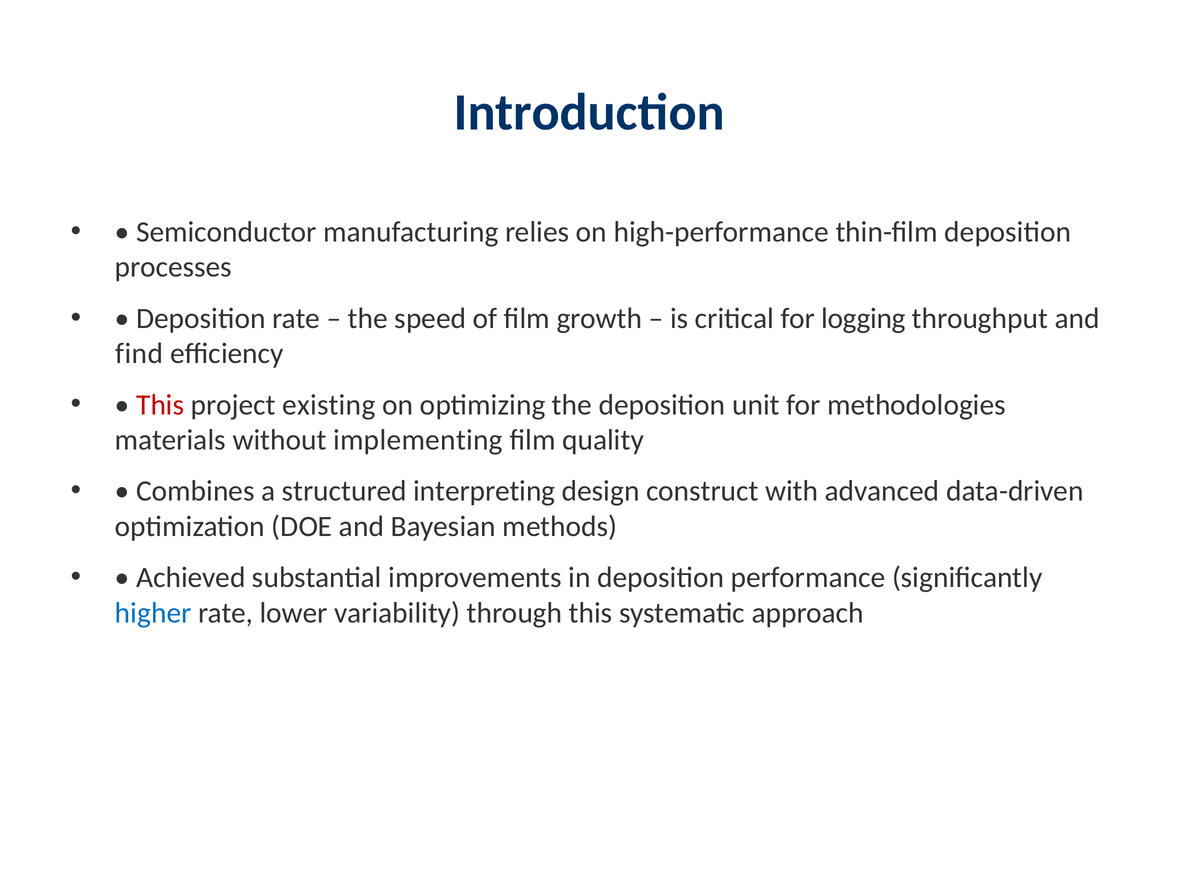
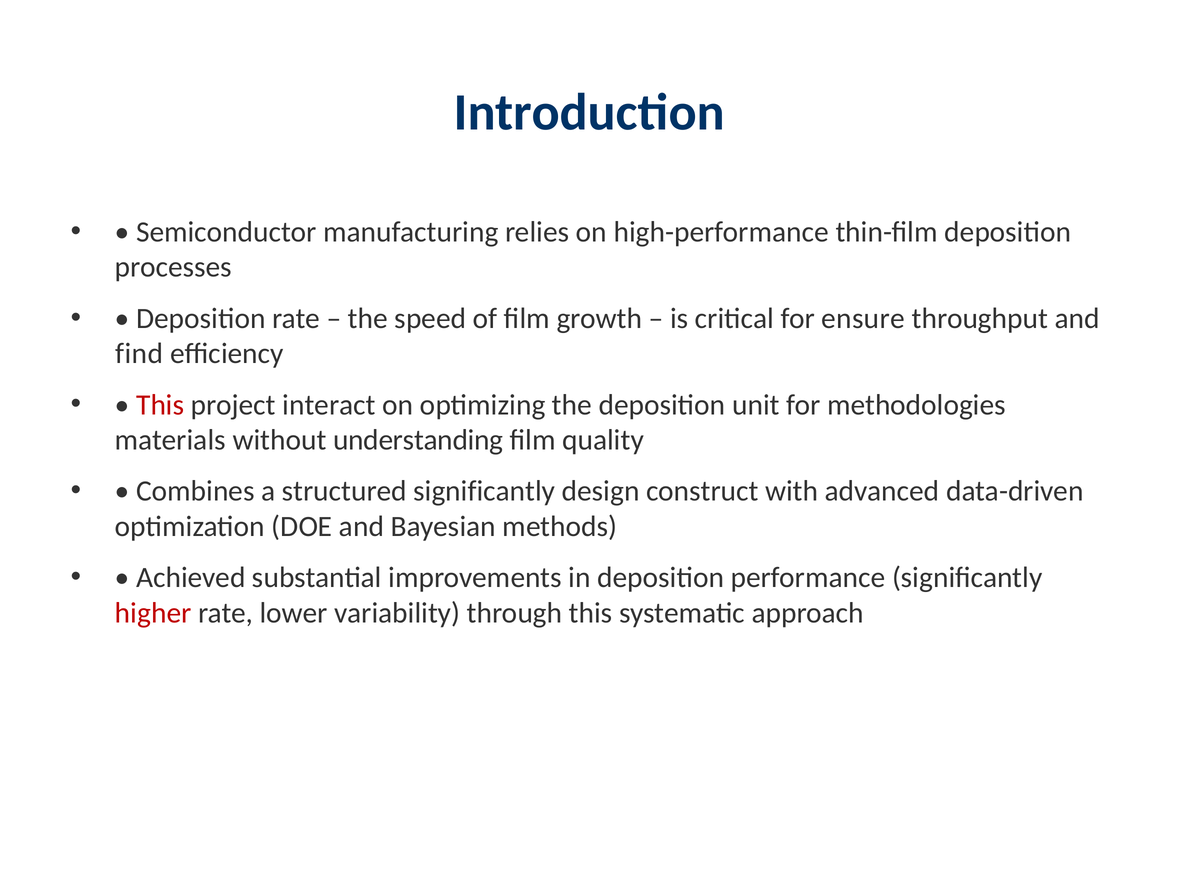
logging: logging -> ensure
existing: existing -> interact
implementing: implementing -> understanding
structured interpreting: interpreting -> significantly
higher colour: blue -> red
